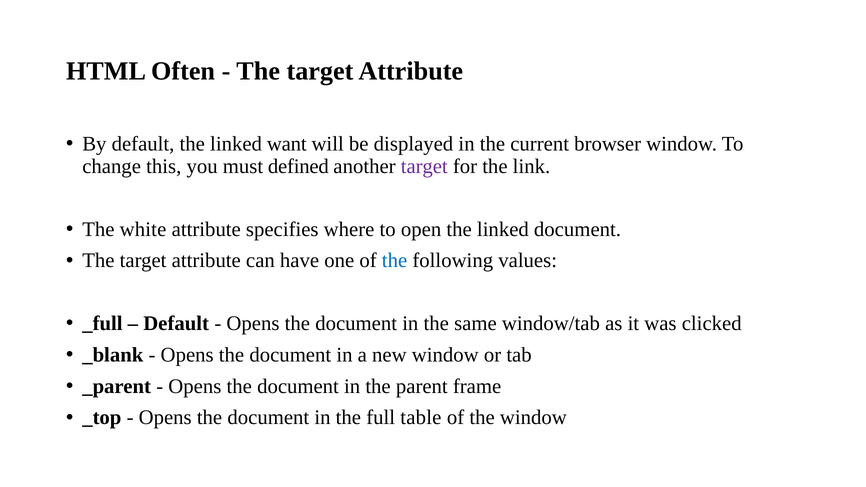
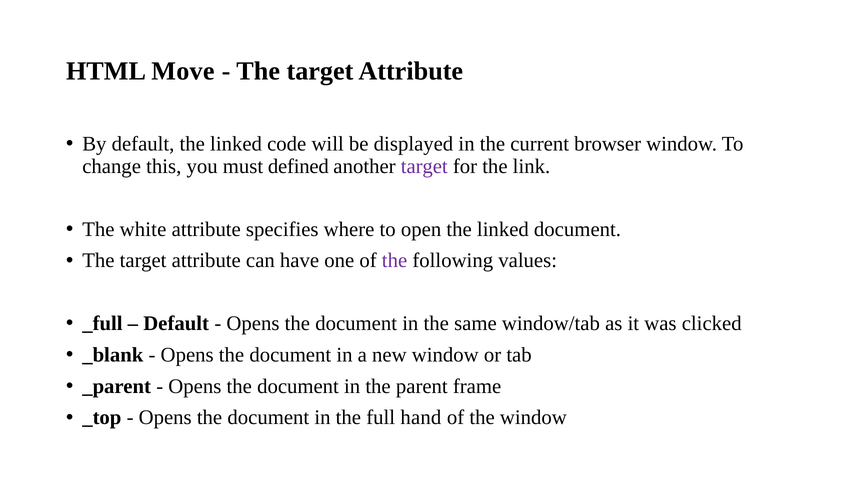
Often: Often -> Move
want: want -> code
the at (395, 261) colour: blue -> purple
table: table -> hand
